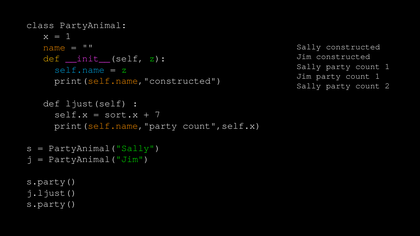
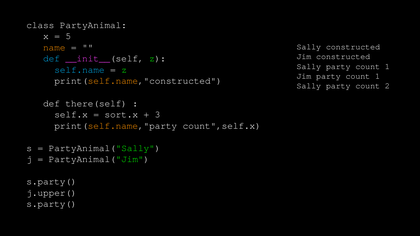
1 at (68, 36): 1 -> 5
def at (52, 59) colour: yellow -> light blue
ljust(self: ljust(self -> there(self
7: 7 -> 3
j.ljust(: j.ljust( -> j.upper(
